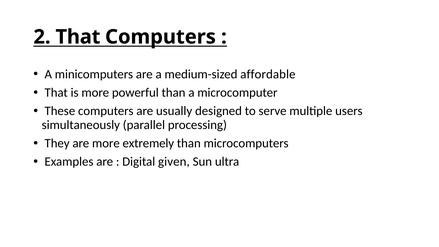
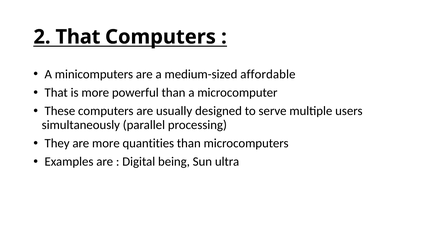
extremely: extremely -> quantities
given: given -> being
